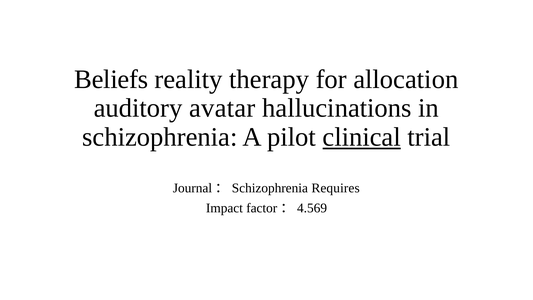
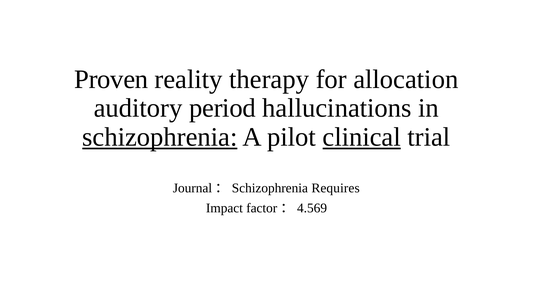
Beliefs: Beliefs -> Proven
avatar: avatar -> period
schizophrenia underline: none -> present
